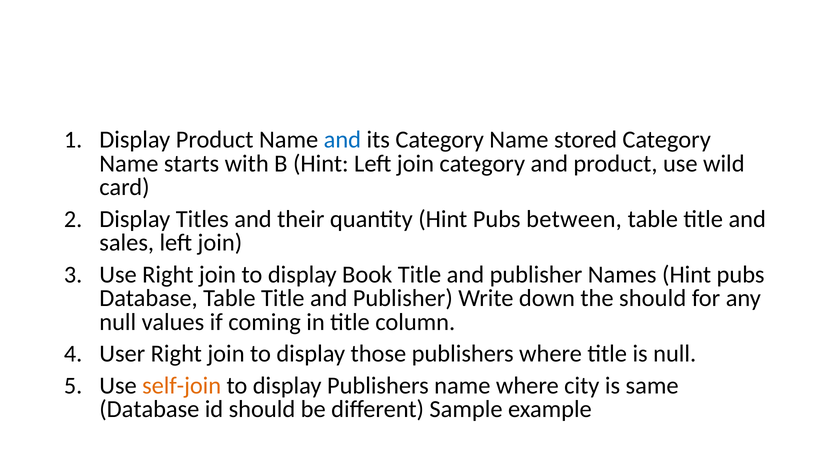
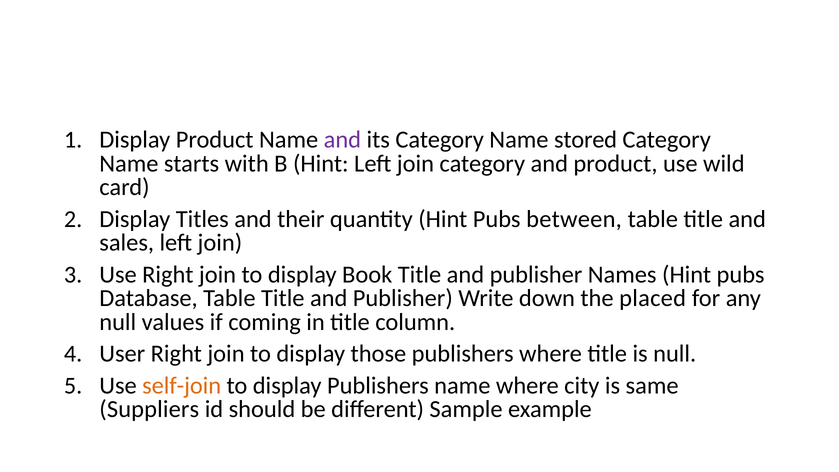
and at (342, 140) colour: blue -> purple
the should: should -> placed
Database at (149, 409): Database -> Suppliers
